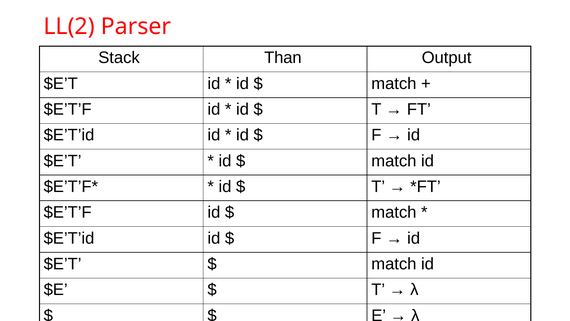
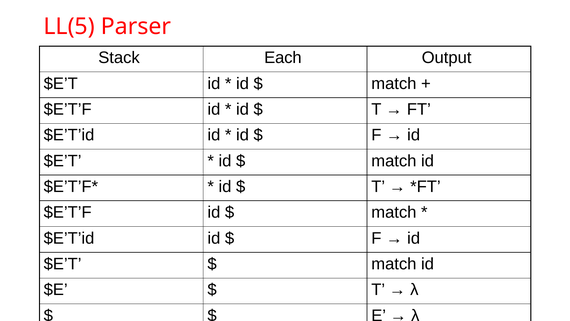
LL(2: LL(2 -> LL(5
Than: Than -> Each
